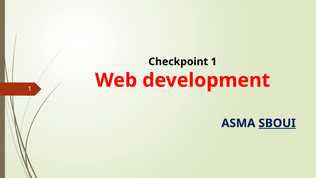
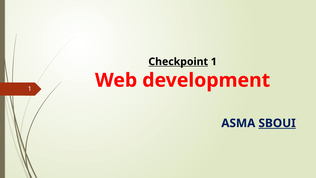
Checkpoint underline: none -> present
